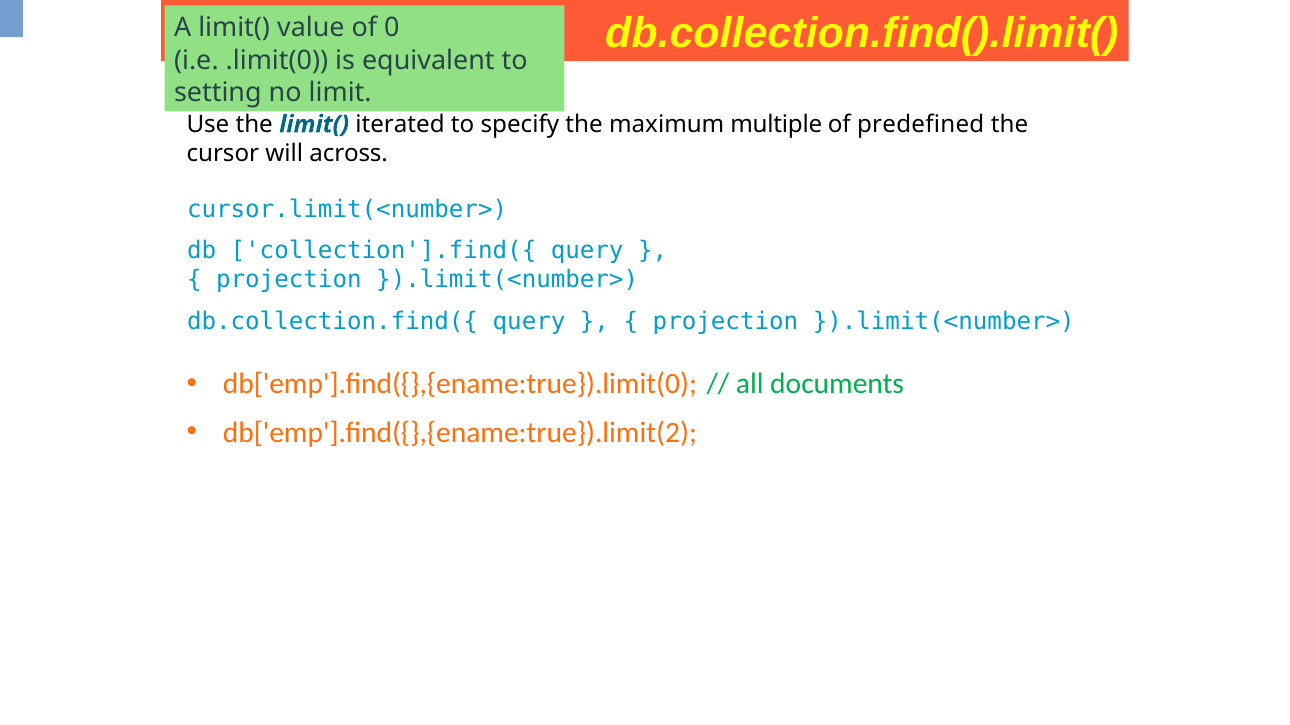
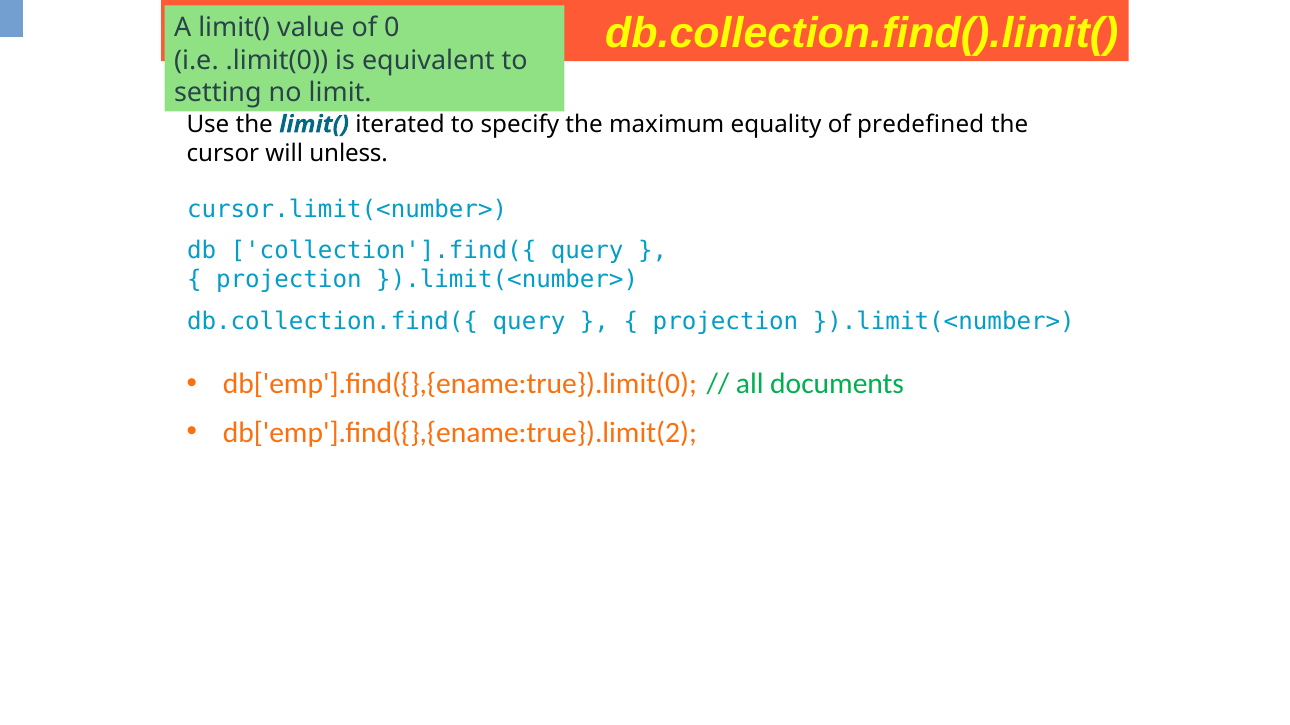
multiple: multiple -> equality
across: across -> unless
